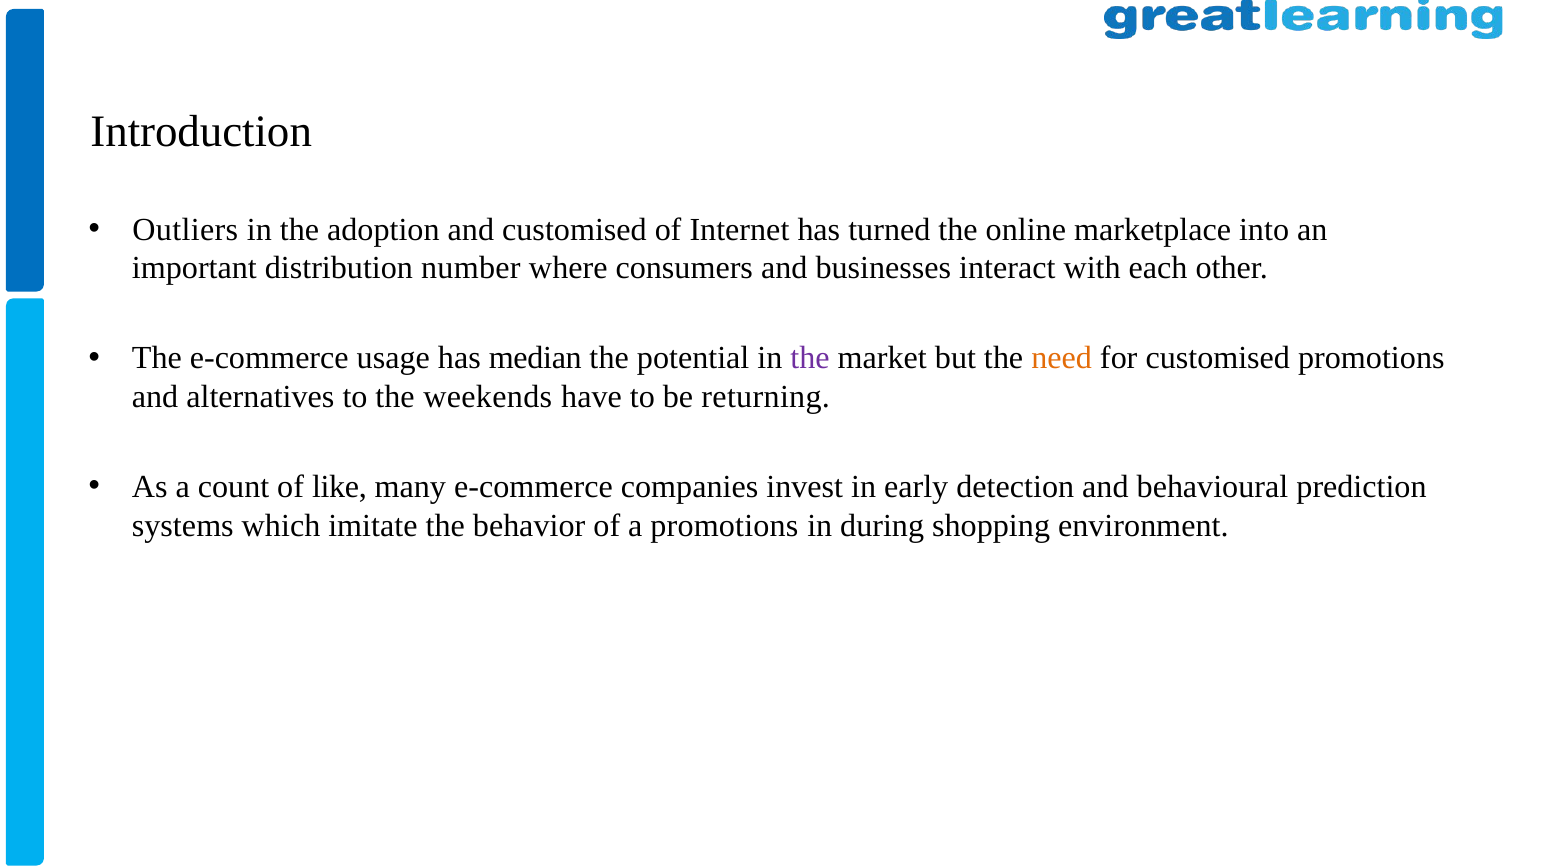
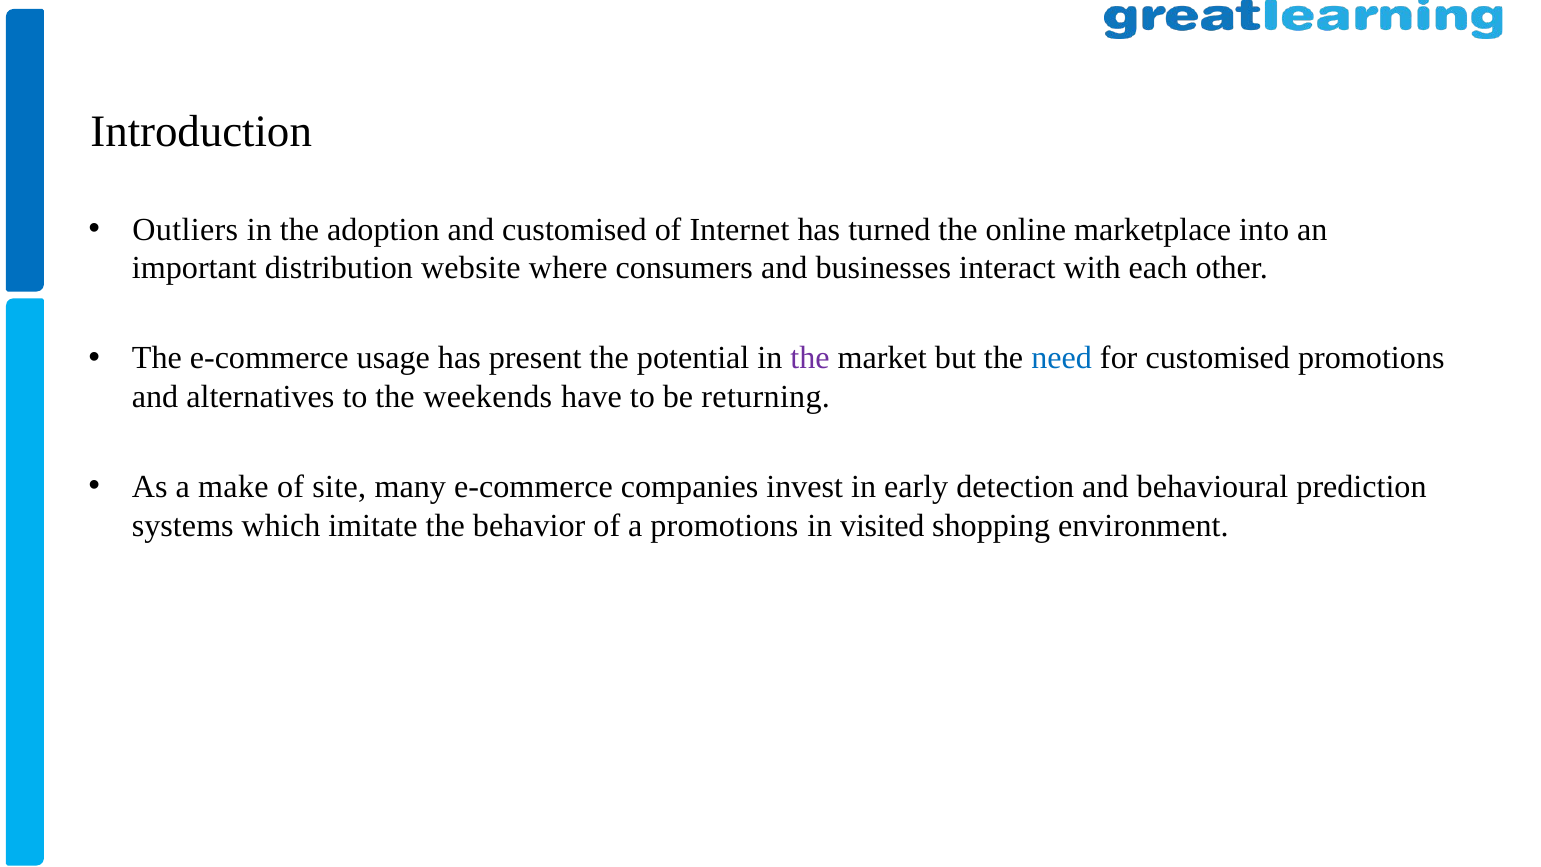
number: number -> website
median: median -> present
need colour: orange -> blue
count: count -> make
like: like -> site
during: during -> visited
